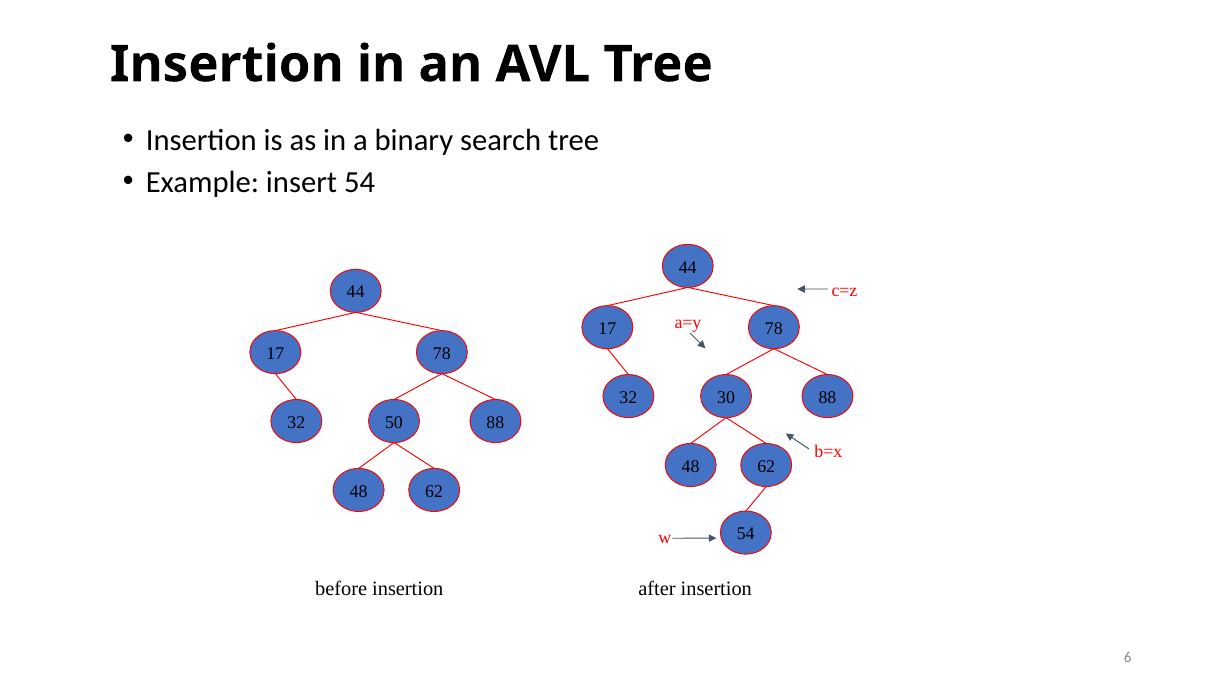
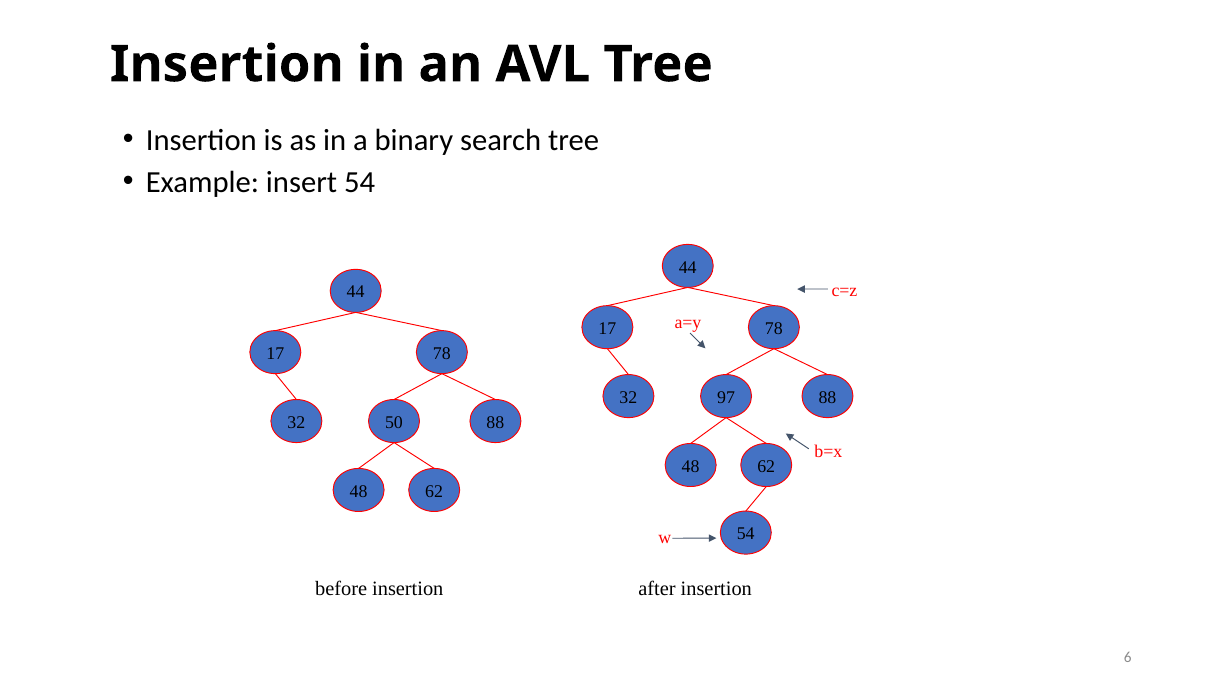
30: 30 -> 97
